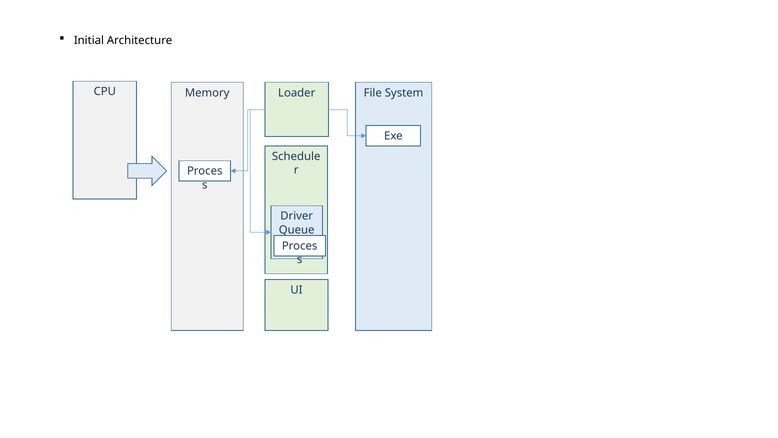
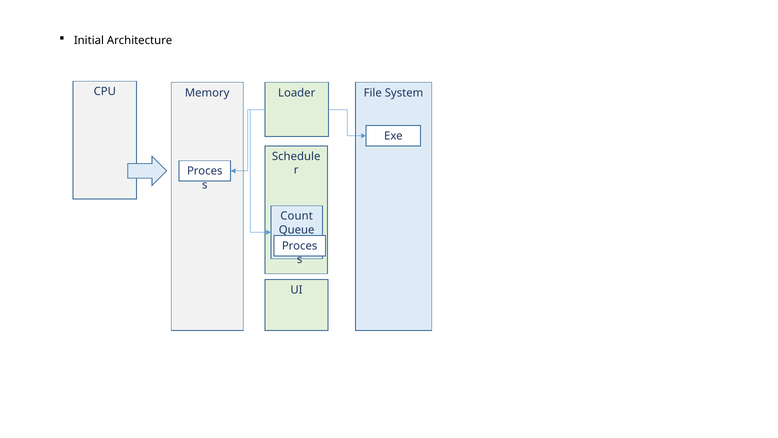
Driver: Driver -> Count
